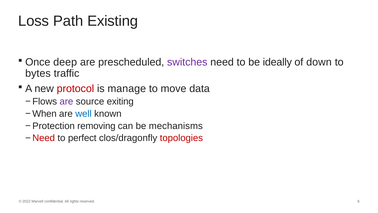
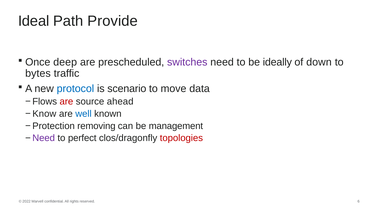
Loss: Loss -> Ideal
Existing: Existing -> Provide
protocol colour: red -> blue
manage: manage -> scenario
are at (66, 101) colour: purple -> red
exiting: exiting -> ahead
When: When -> Know
mechanisms: mechanisms -> management
Need at (44, 138) colour: red -> purple
